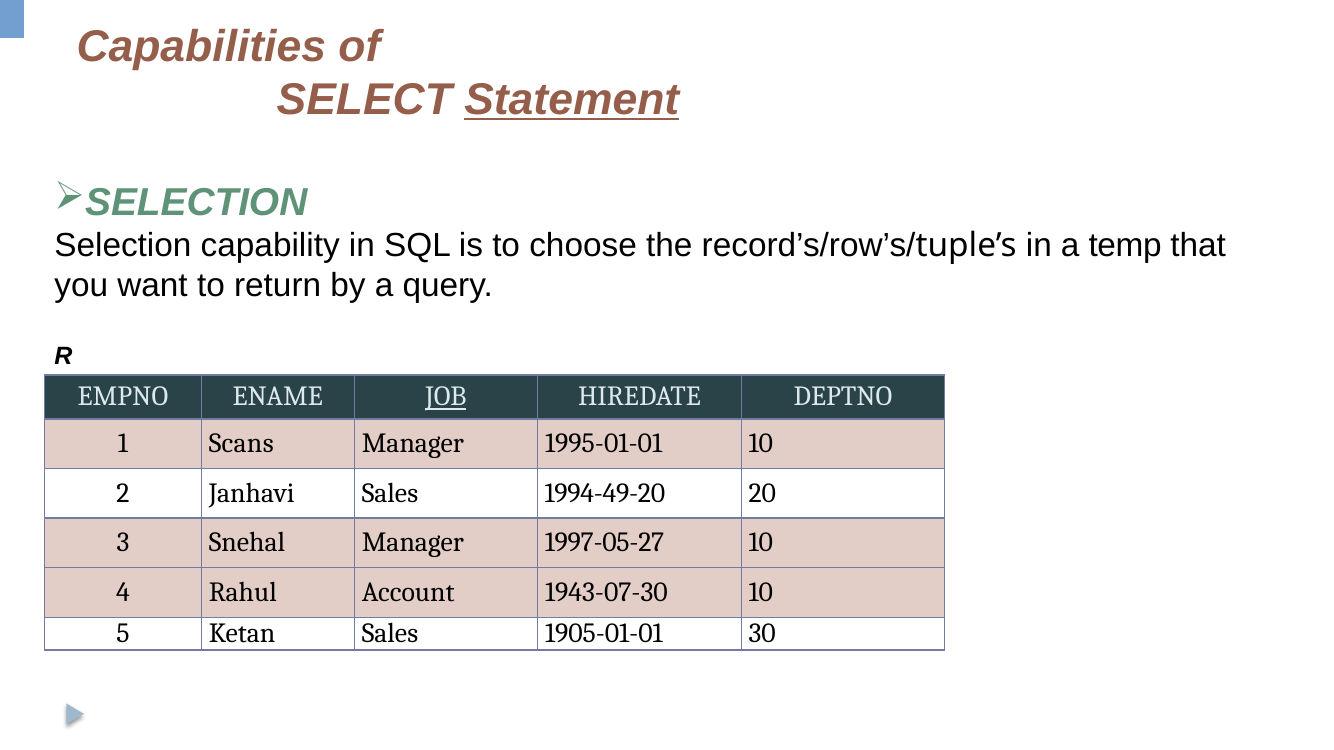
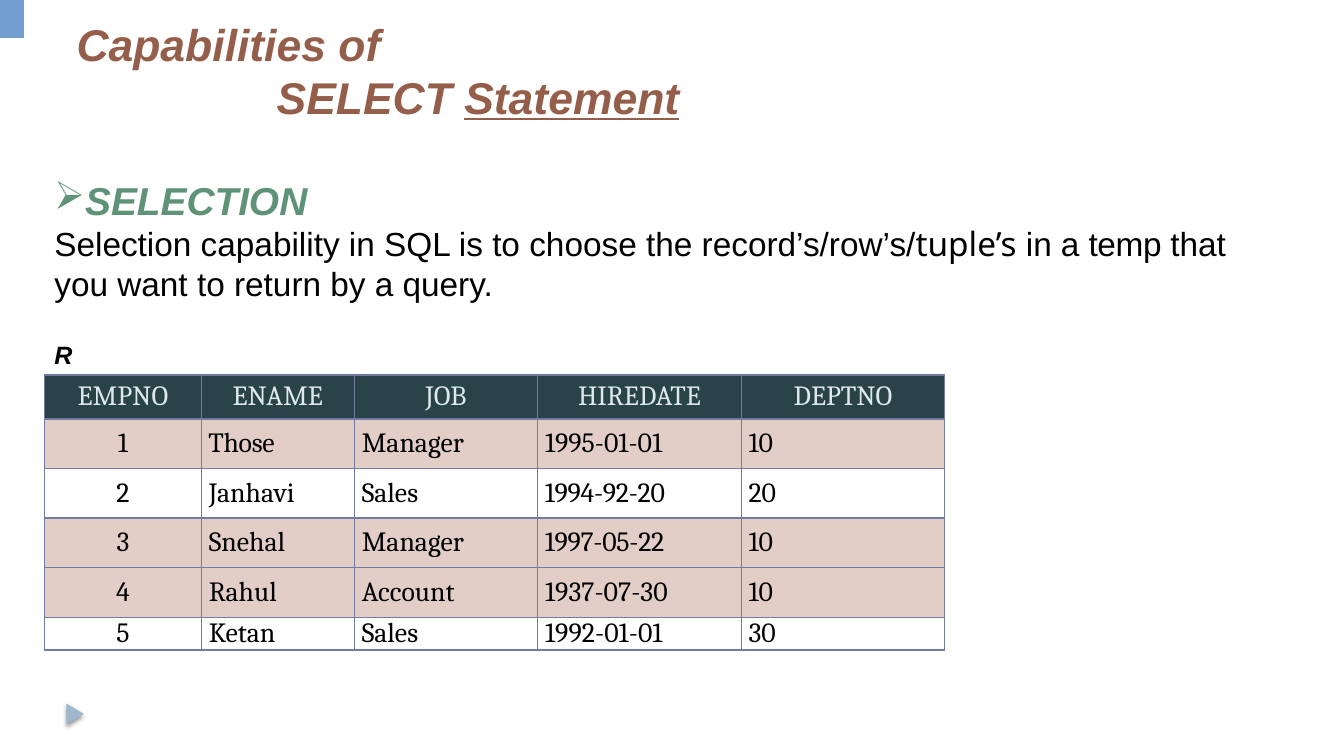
JOB underline: present -> none
Scans: Scans -> Those
1994-49-20: 1994-49-20 -> 1994-92-20
1997-05-27: 1997-05-27 -> 1997-05-22
1943-07-30: 1943-07-30 -> 1937-07-30
1905-01-01: 1905-01-01 -> 1992-01-01
